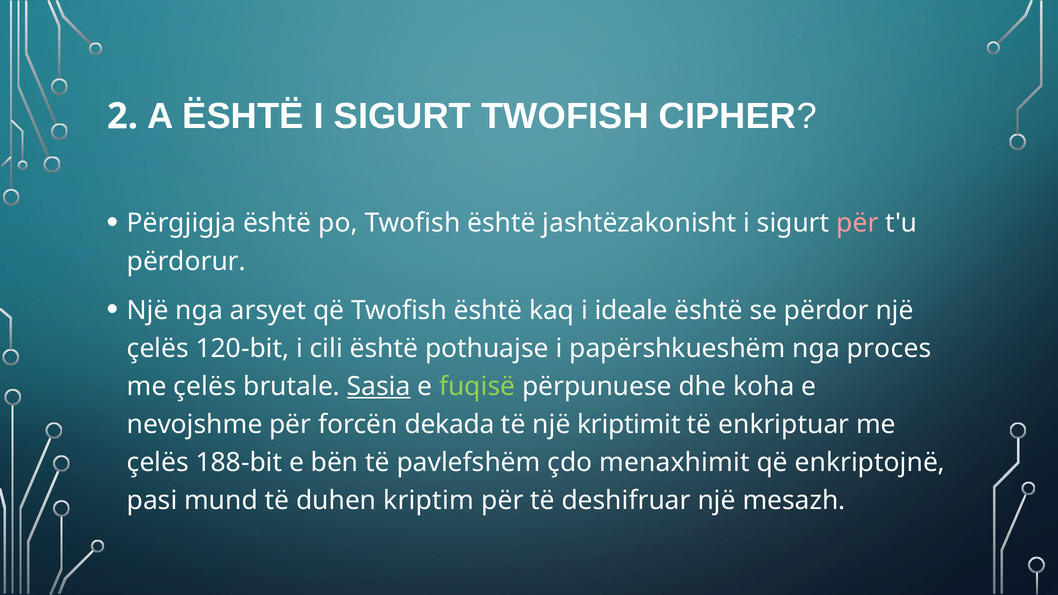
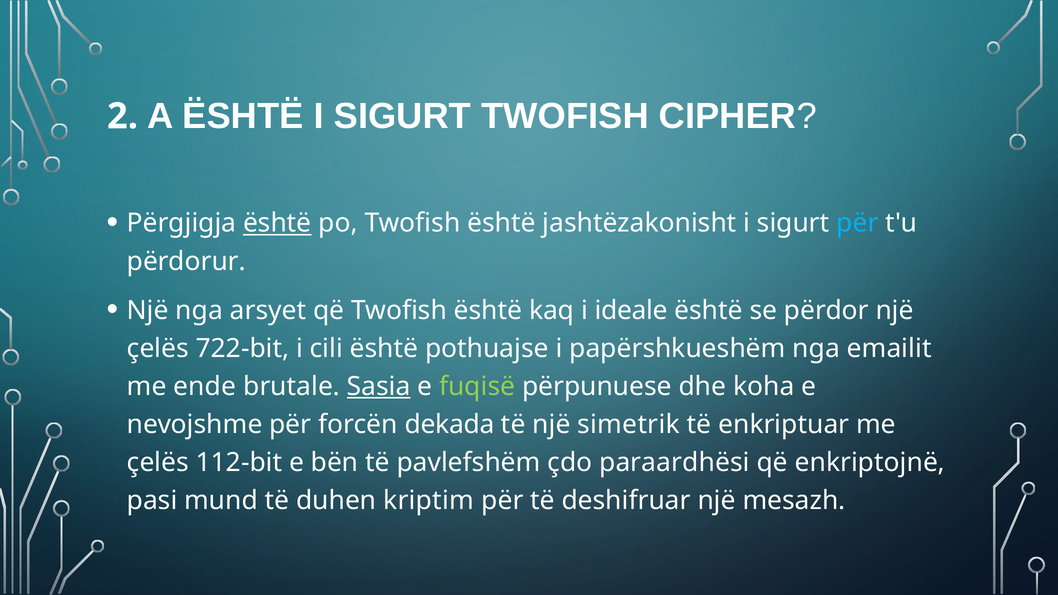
është at (277, 223) underline: none -> present
për at (857, 223) colour: pink -> light blue
120-bit: 120-bit -> 722-bit
proces: proces -> emailit
çelës at (205, 387): çelës -> ende
kriptimit: kriptimit -> simetrik
188-bit: 188-bit -> 112-bit
menaxhimit: menaxhimit -> paraardhësi
